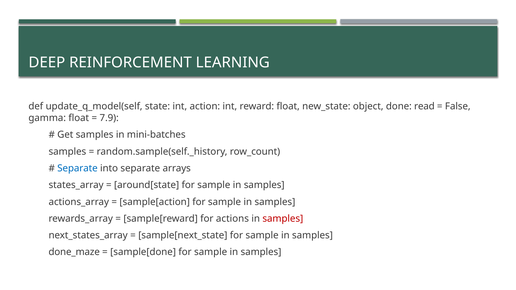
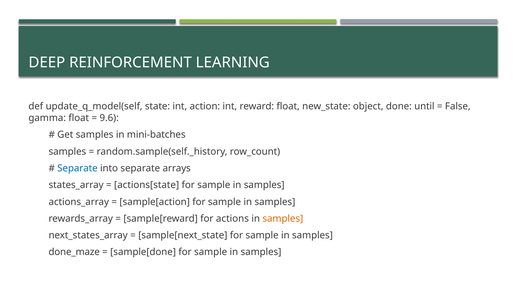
read: read -> until
7.9: 7.9 -> 9.6
around[state: around[state -> actions[state
samples at (283, 219) colour: red -> orange
